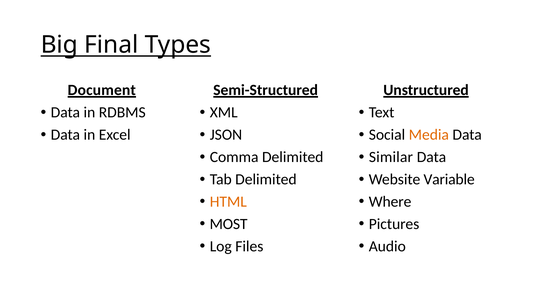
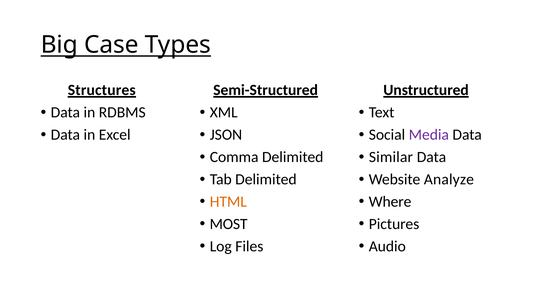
Final: Final -> Case
Document: Document -> Structures
Media colour: orange -> purple
Variable: Variable -> Analyze
